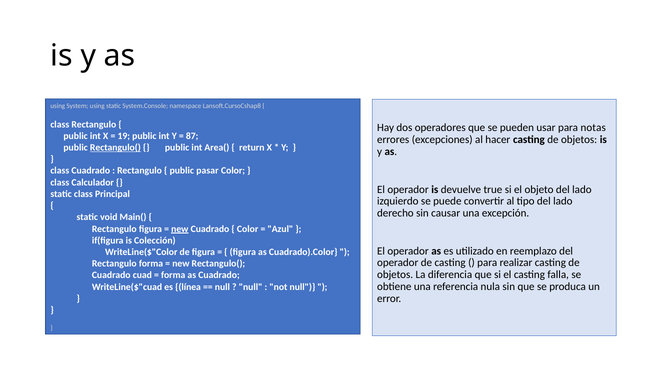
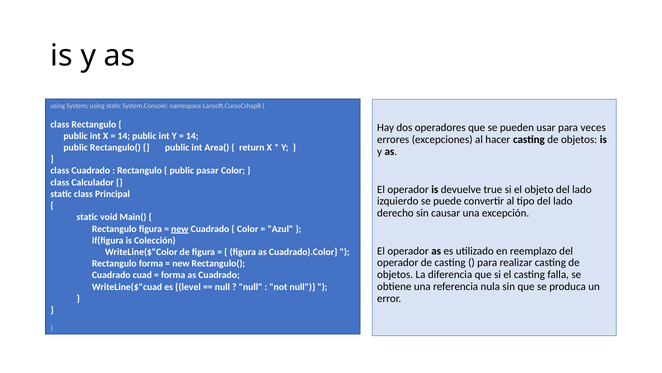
notas: notas -> veces
19 at (124, 136): 19 -> 14
87 at (192, 136): 87 -> 14
Rectangulo( at (115, 147) underline: present -> none
línea: línea -> level
